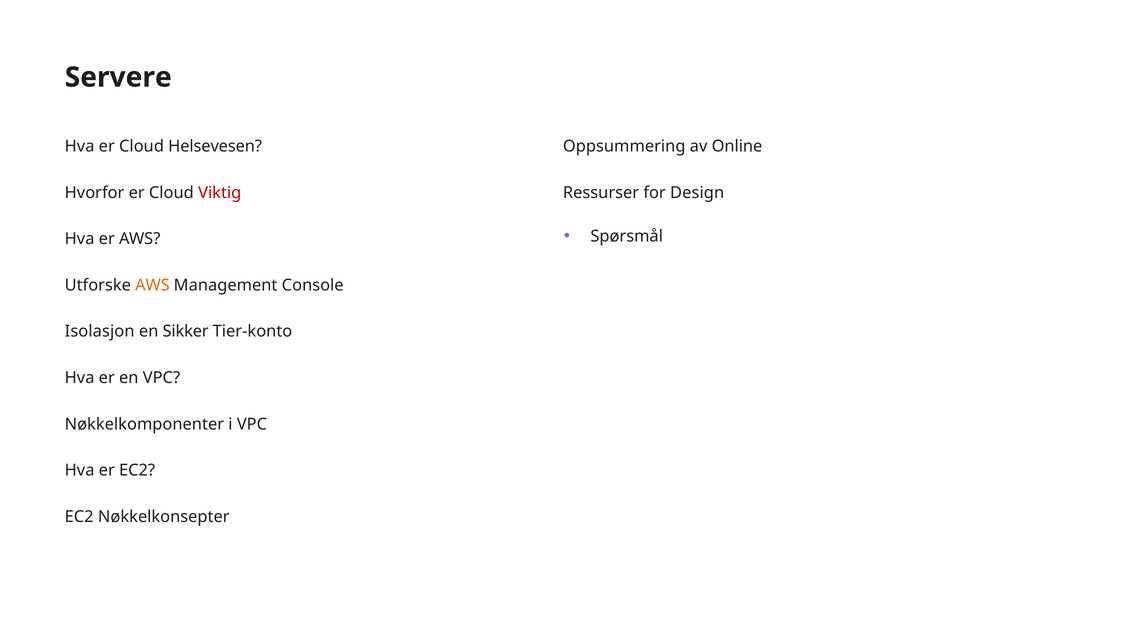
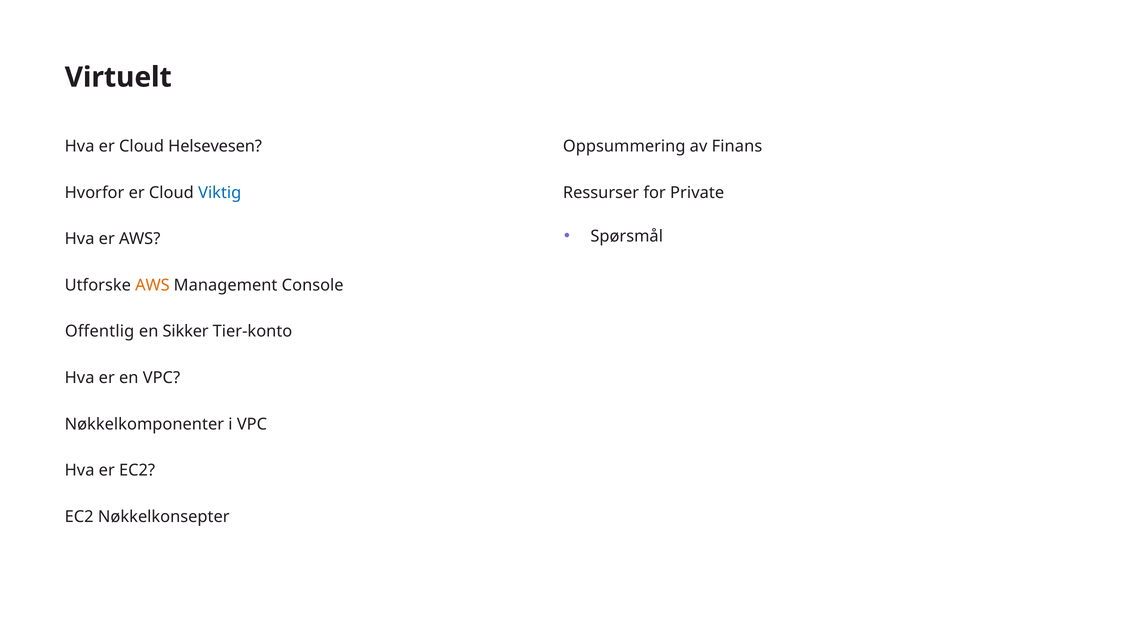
Servere: Servere -> Virtuelt
Online: Online -> Finans
Viktig colour: red -> blue
Design: Design -> Private
Isolasjon: Isolasjon -> Offentlig
